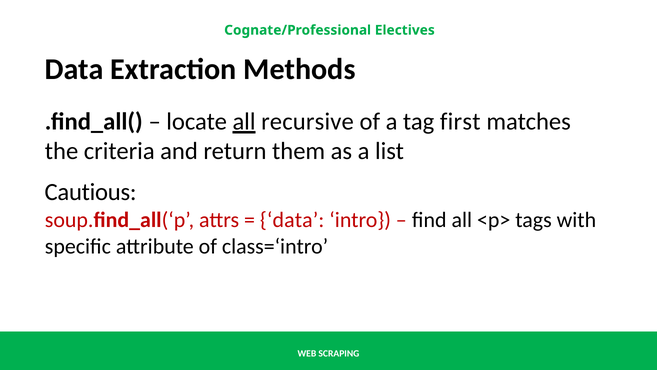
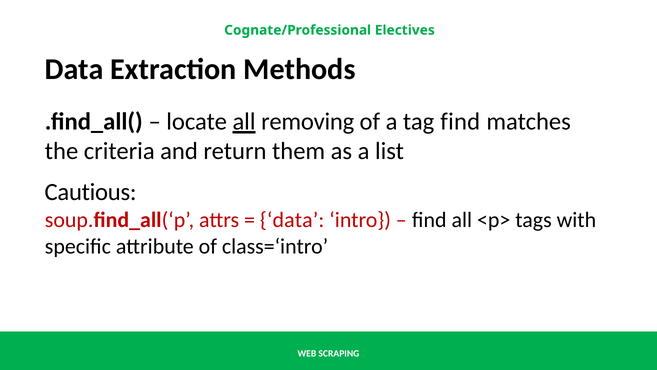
recursive: recursive -> removing
tag first: first -> find
